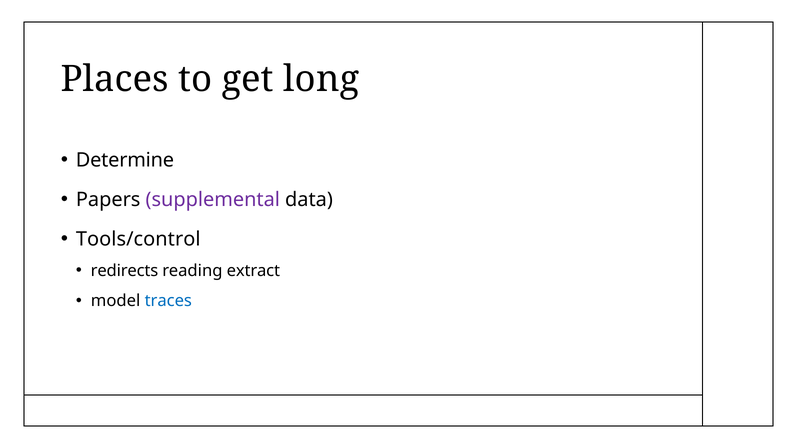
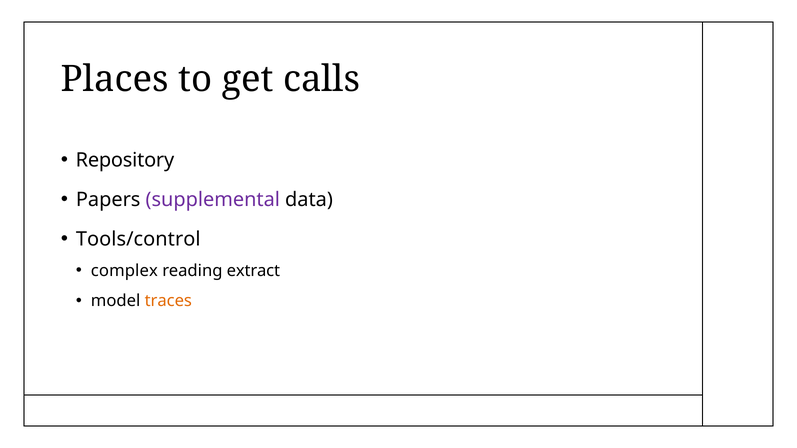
long: long -> calls
Determine: Determine -> Repository
redirects: redirects -> complex
traces colour: blue -> orange
